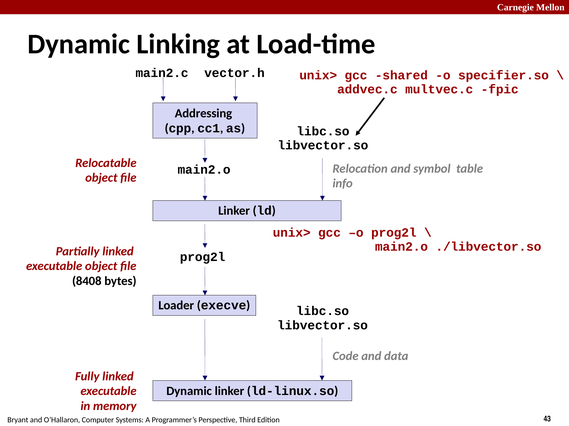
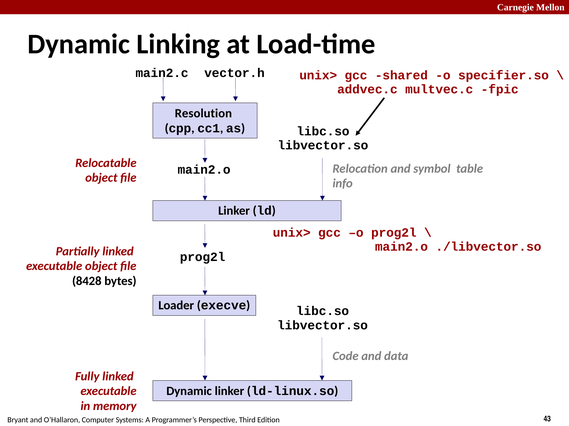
Addressing: Addressing -> Resolution
8408: 8408 -> 8428
